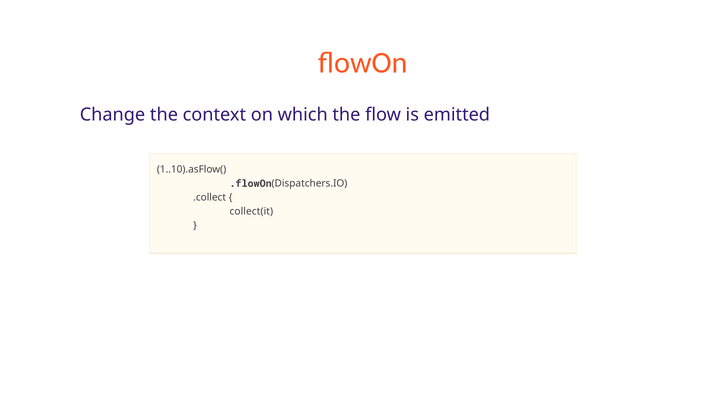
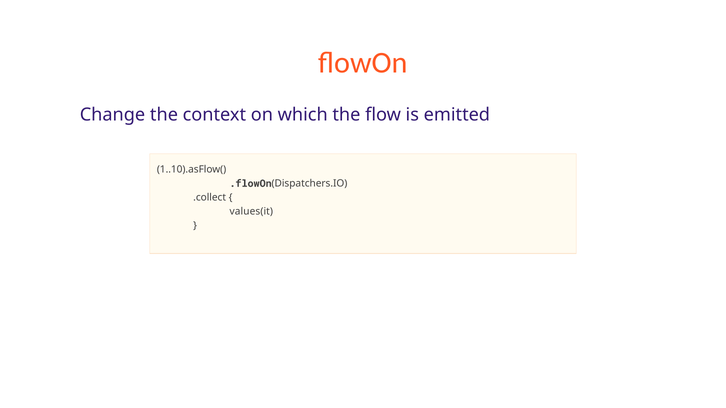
collect(it: collect(it -> values(it
